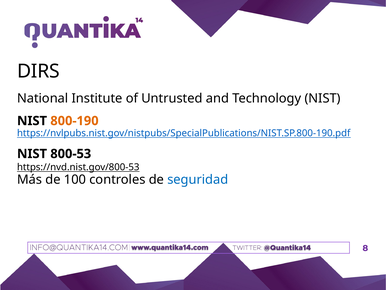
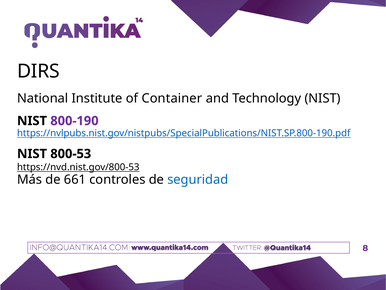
Untrusted: Untrusted -> Container
800-190 colour: orange -> purple
100: 100 -> 661
